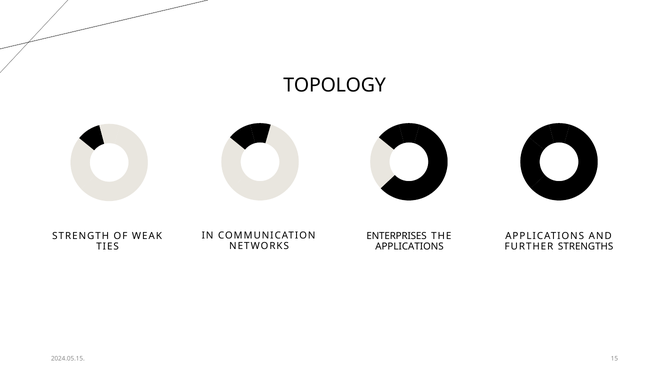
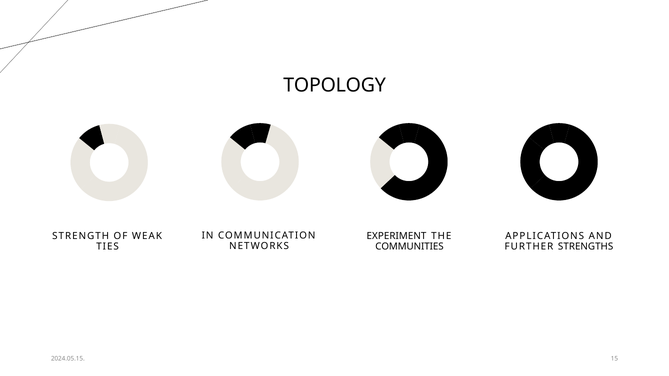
ENTERPRISES: ENTERPRISES -> EXPERIMENT
APPLICATIONS at (409, 247): APPLICATIONS -> COMMUNITIES
